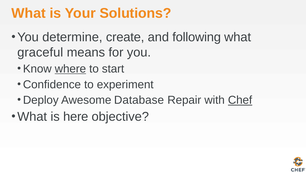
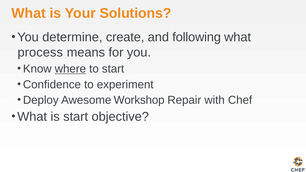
graceful: graceful -> process
Database: Database -> Workshop
Chef underline: present -> none
is here: here -> start
